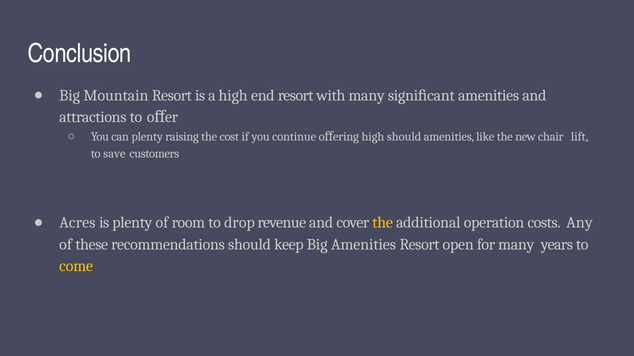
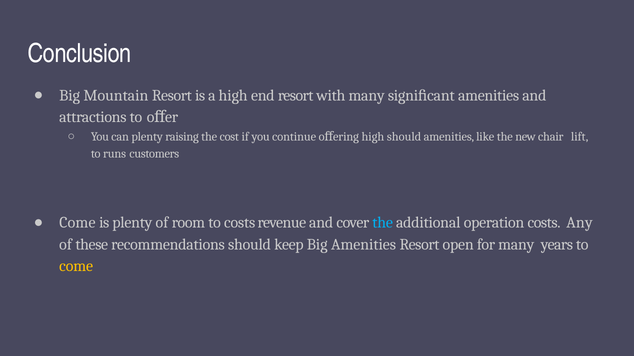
save: save -> runs
Acres at (77, 223): Acres -> Come
to drop: drop -> costs
the at (383, 223) colour: yellow -> light blue
